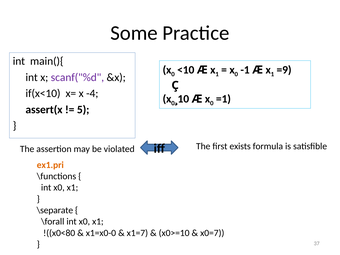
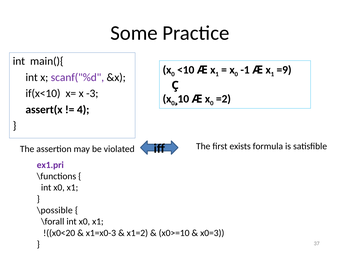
-4: -4 -> -3
=1: =1 -> =2
5: 5 -> 4
ex1.pri colour: orange -> purple
\separate: \separate -> \possible
!((x0<80: !((x0<80 -> !((x0<20
x1=x0-0: x1=x0-0 -> x1=x0-3
x1=7: x1=7 -> x1=2
x0=7: x0=7 -> x0=3
